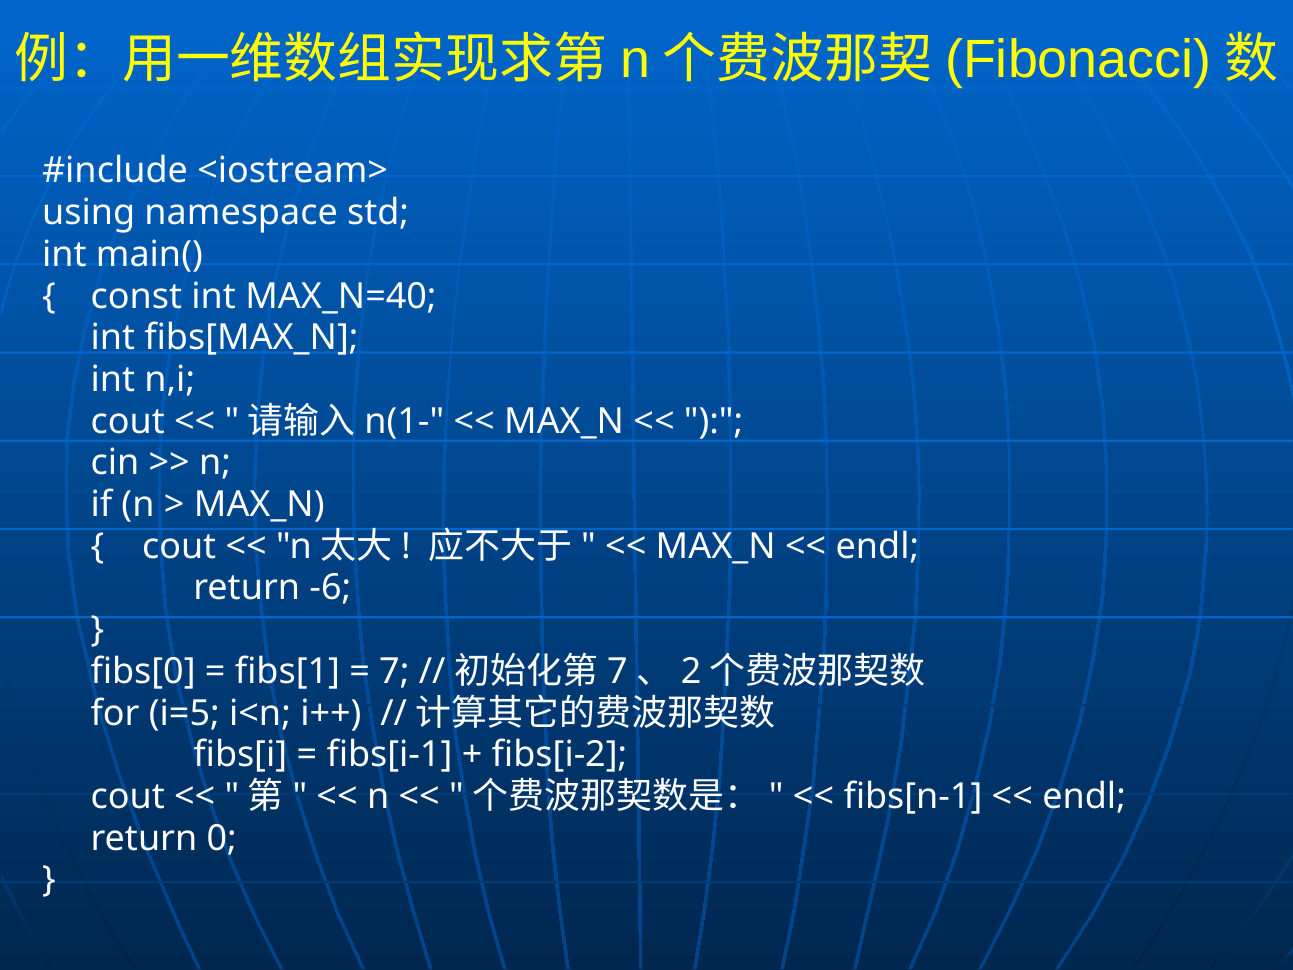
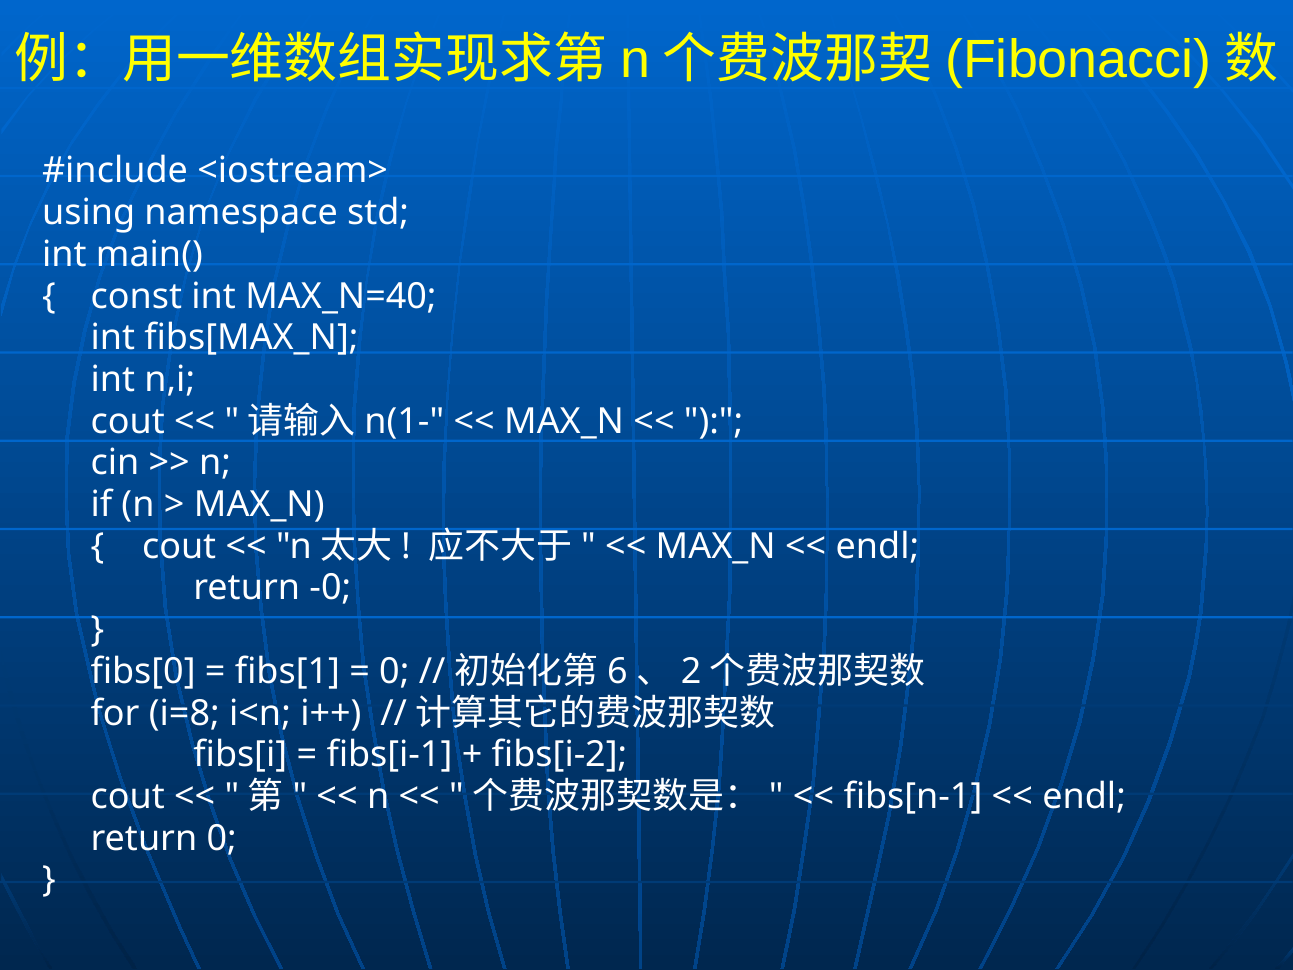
-6: -6 -> -0
7 at (394, 671): 7 -> 0
7 at (617, 671): 7 -> 6
i=5: i=5 -> i=8
